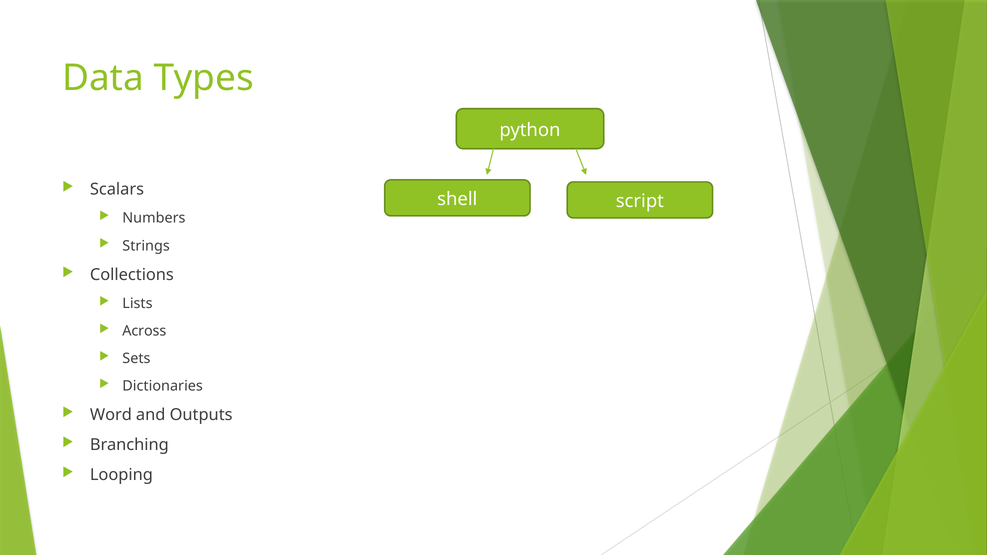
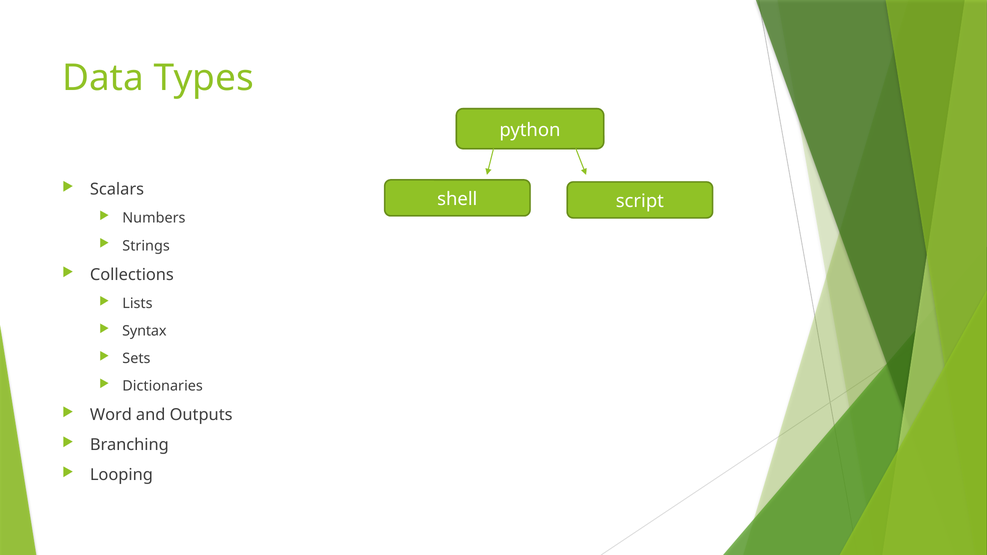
Across: Across -> Syntax
